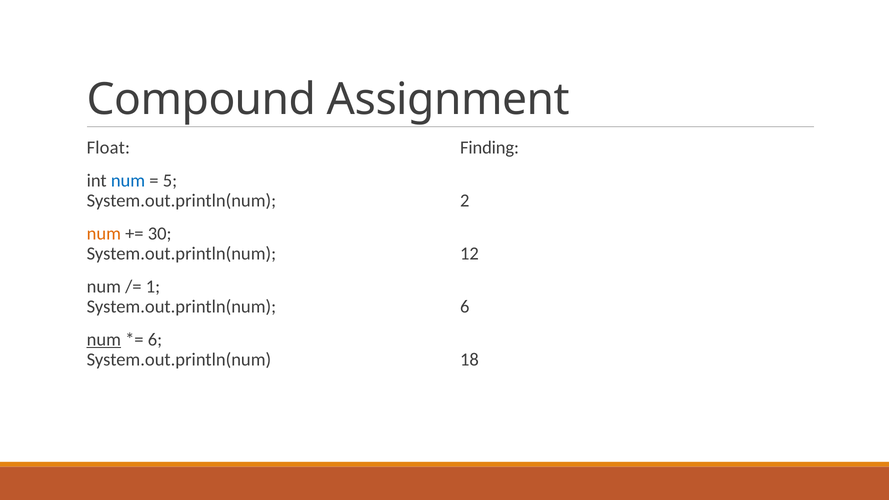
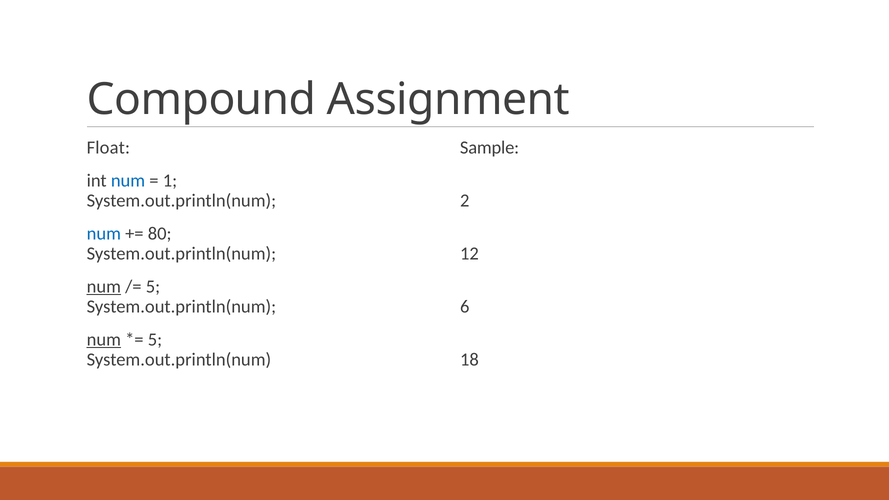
Finding: Finding -> Sample
5: 5 -> 1
num at (104, 234) colour: orange -> blue
30: 30 -> 80
num at (104, 287) underline: none -> present
1 at (153, 287): 1 -> 5
6 at (155, 340): 6 -> 5
